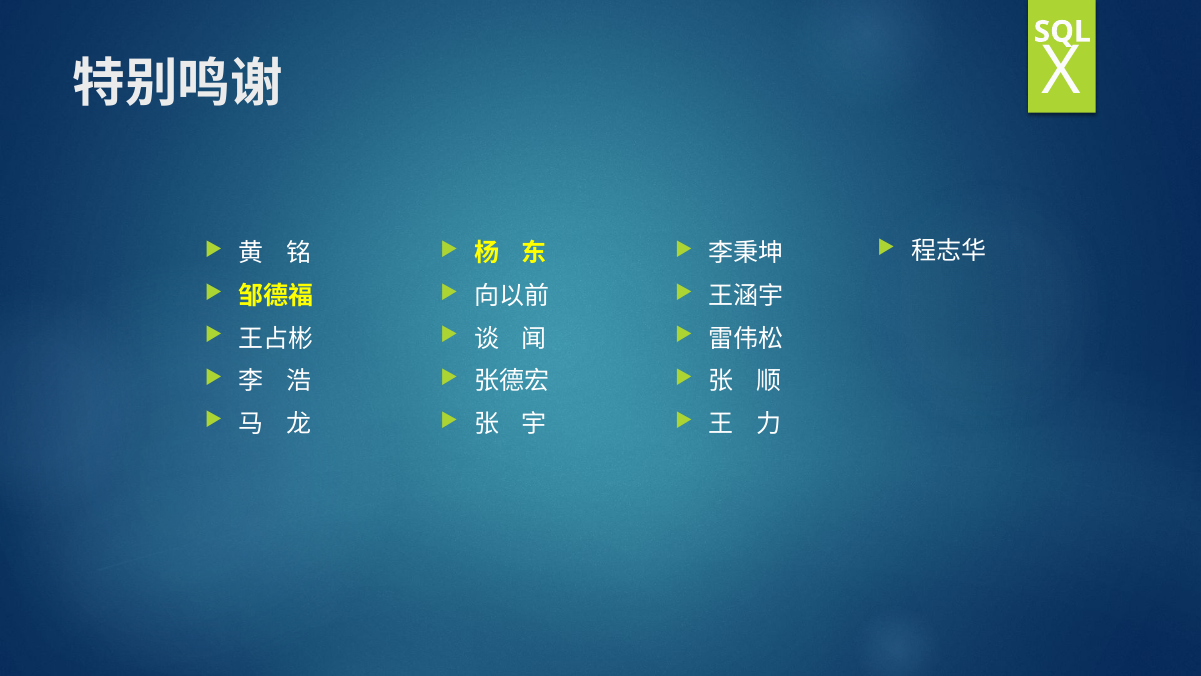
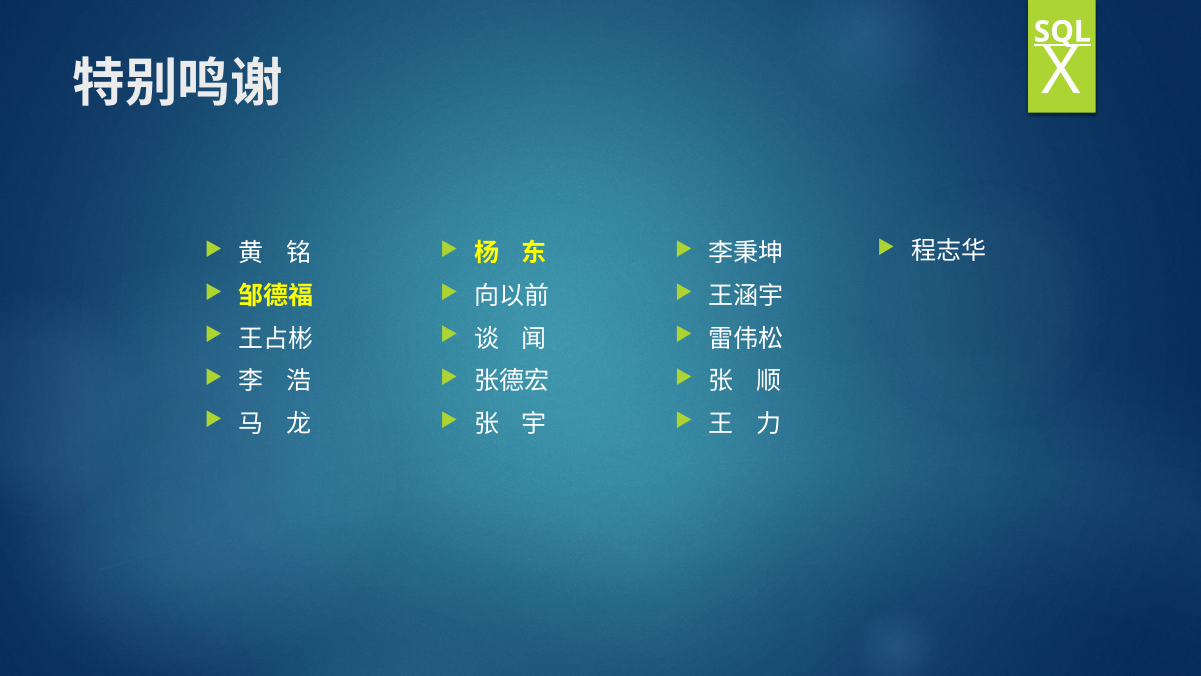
SQL underline: none -> present
